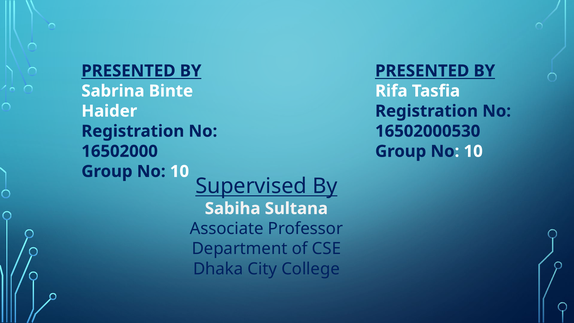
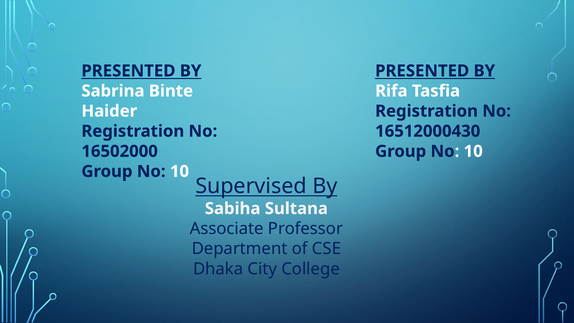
16502000530: 16502000530 -> 16512000430
